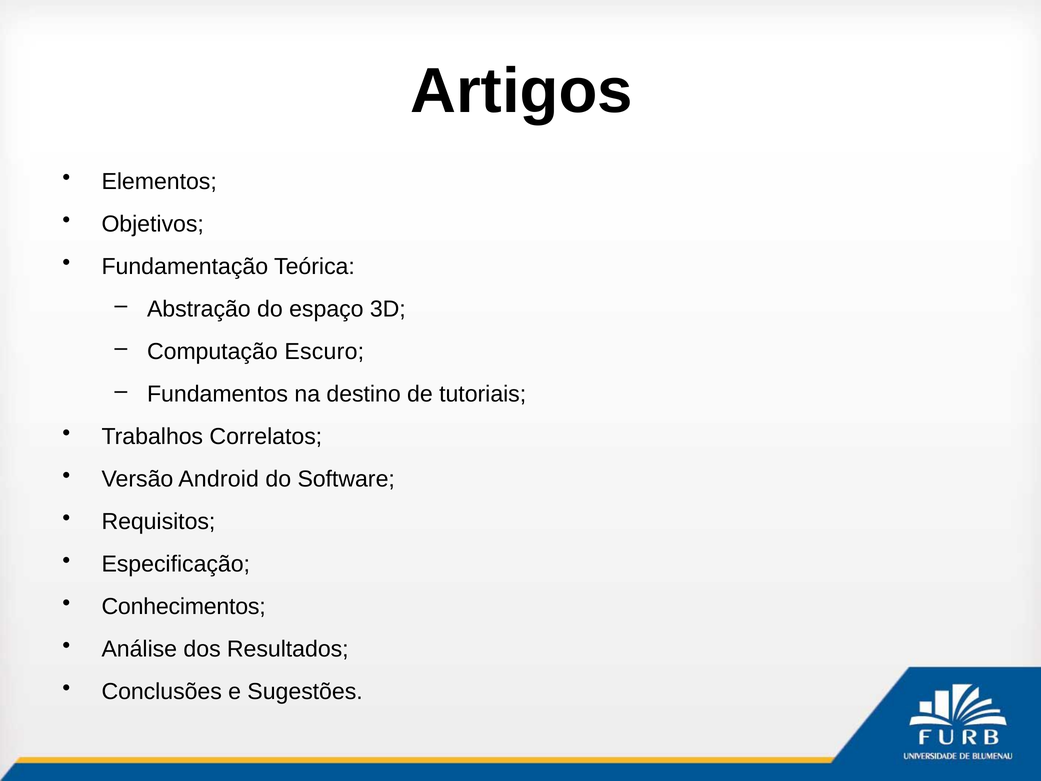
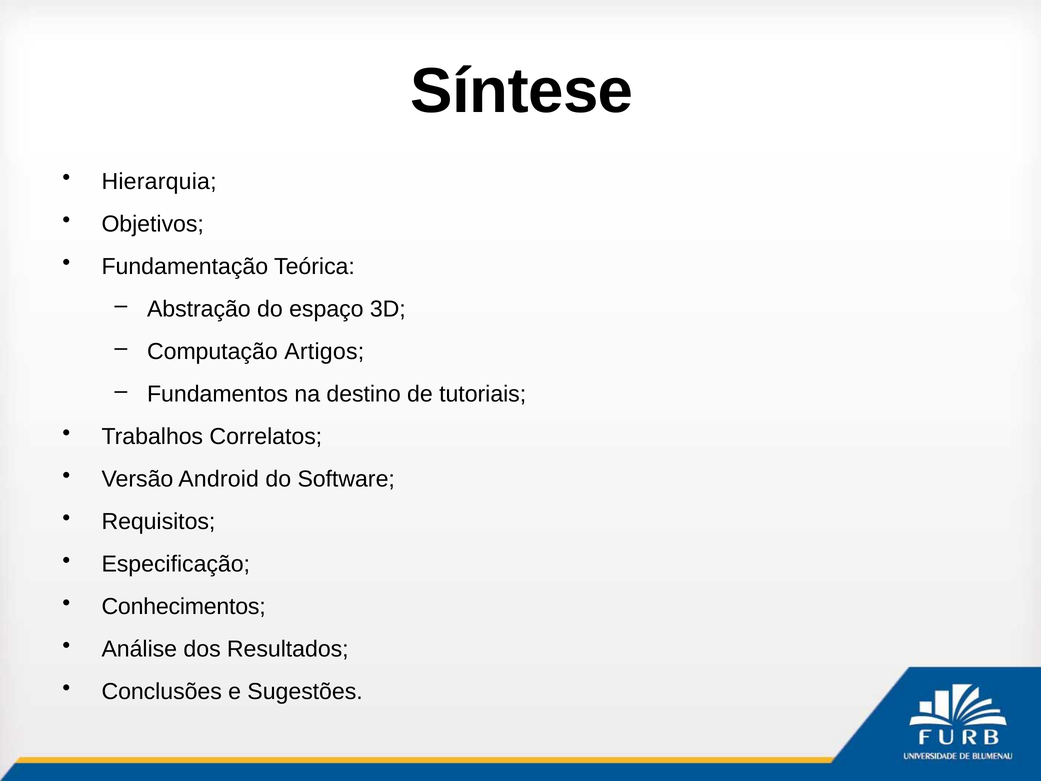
Artigos: Artigos -> Síntese
Elementos: Elementos -> Hierarquia
Escuro: Escuro -> Artigos
